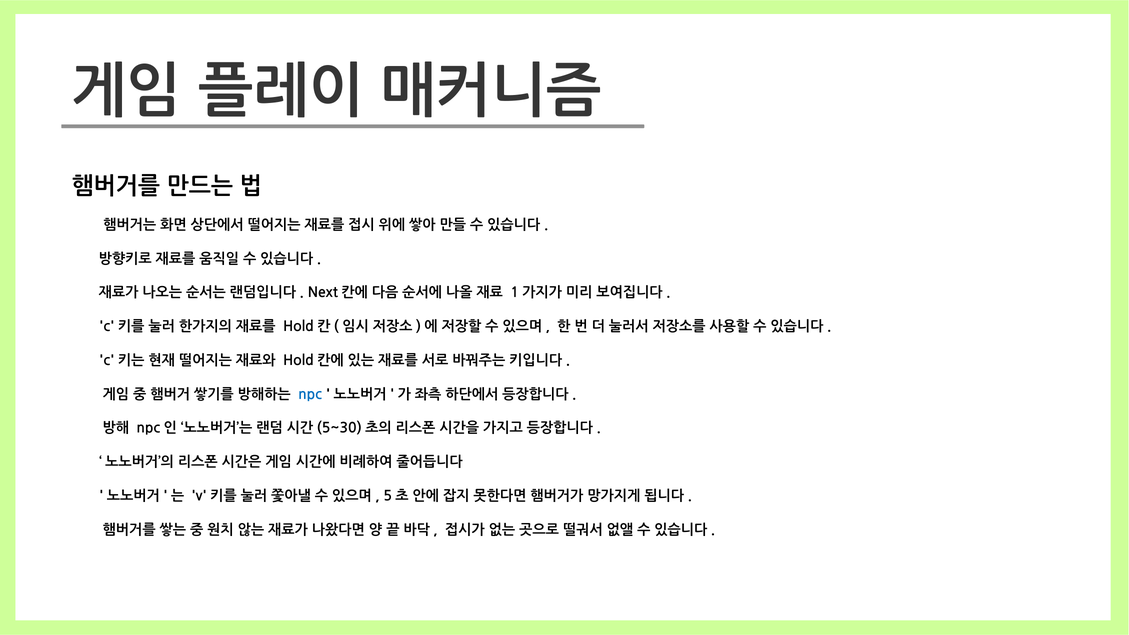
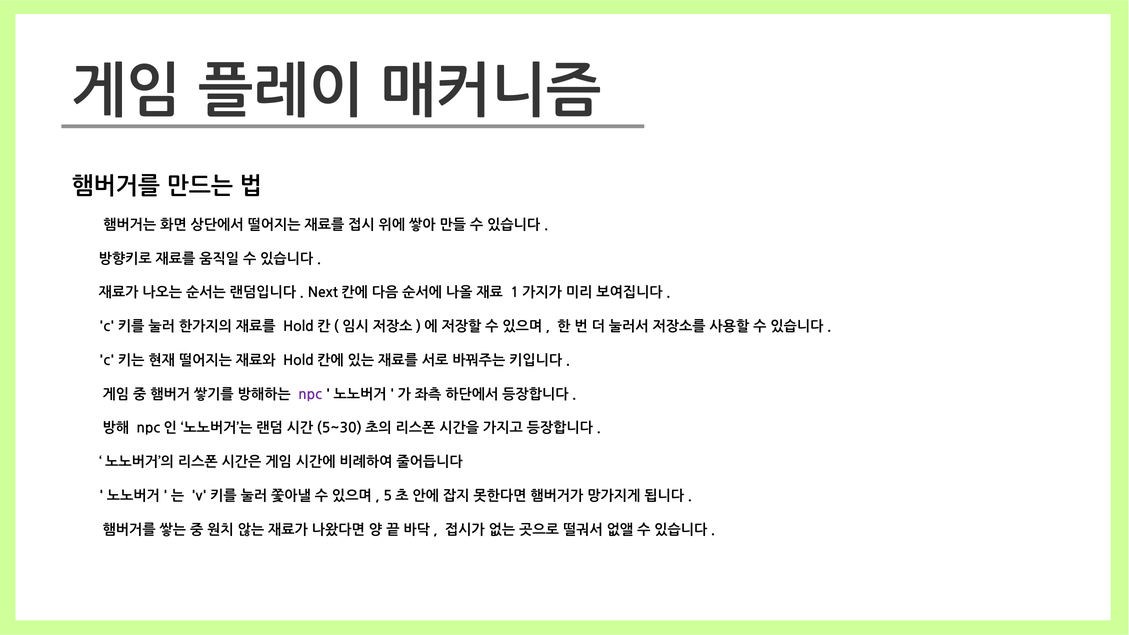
npc colour: blue -> purple
